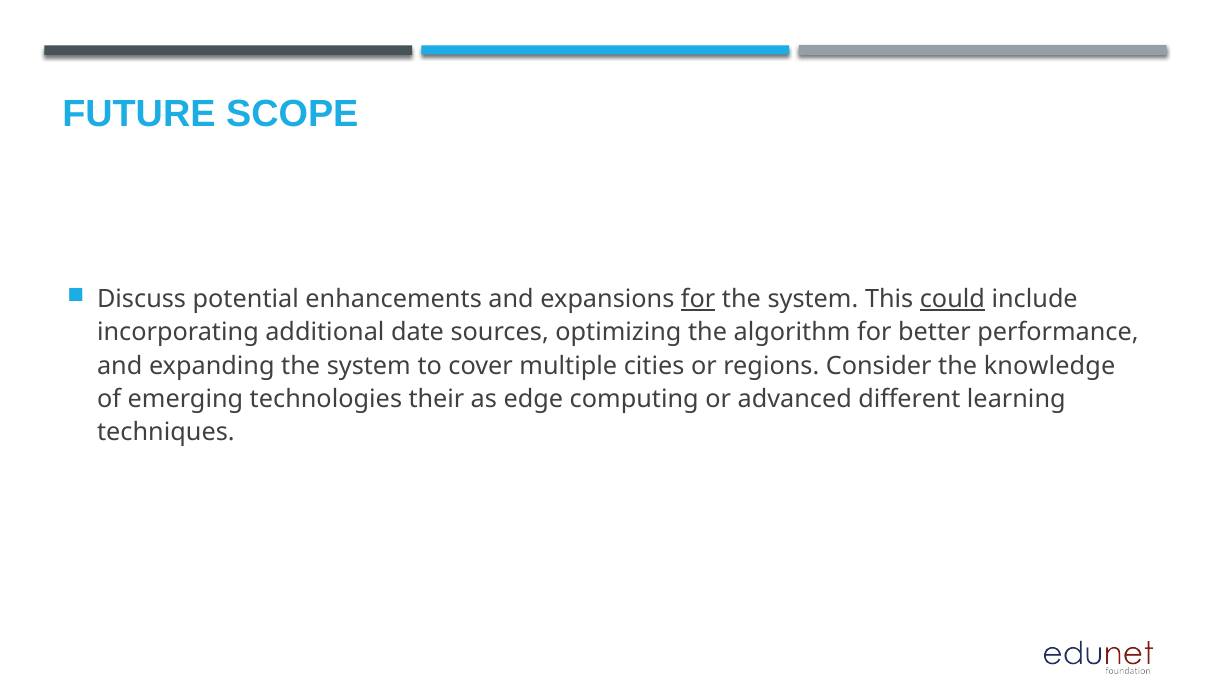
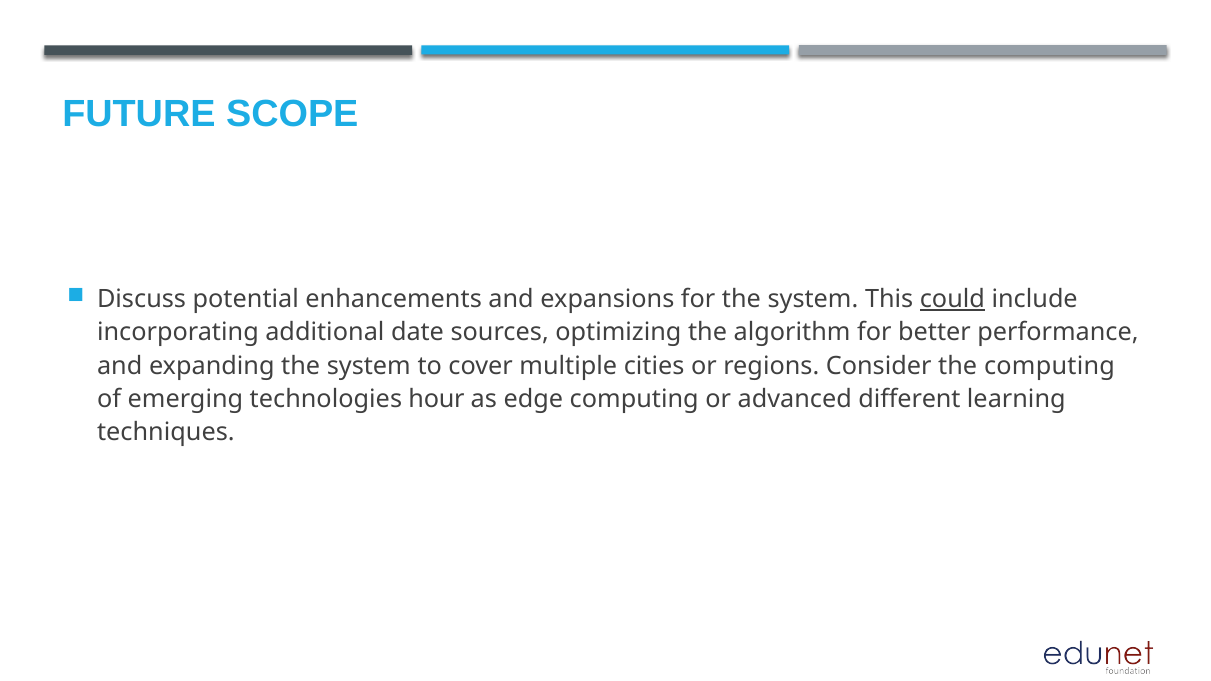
for at (698, 299) underline: present -> none
the knowledge: knowledge -> computing
their: their -> hour
